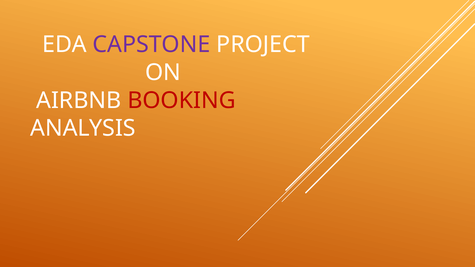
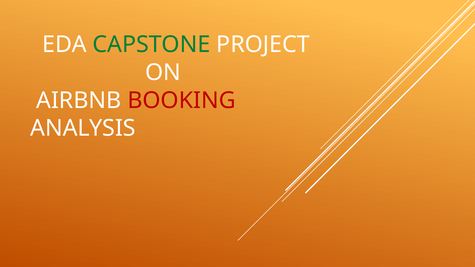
CAPSTONE colour: purple -> green
